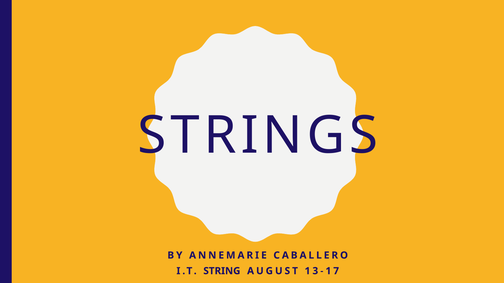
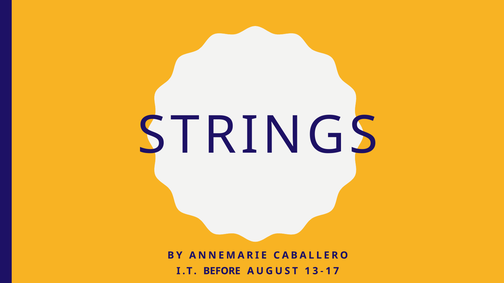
STRING: STRING -> BEFORE
